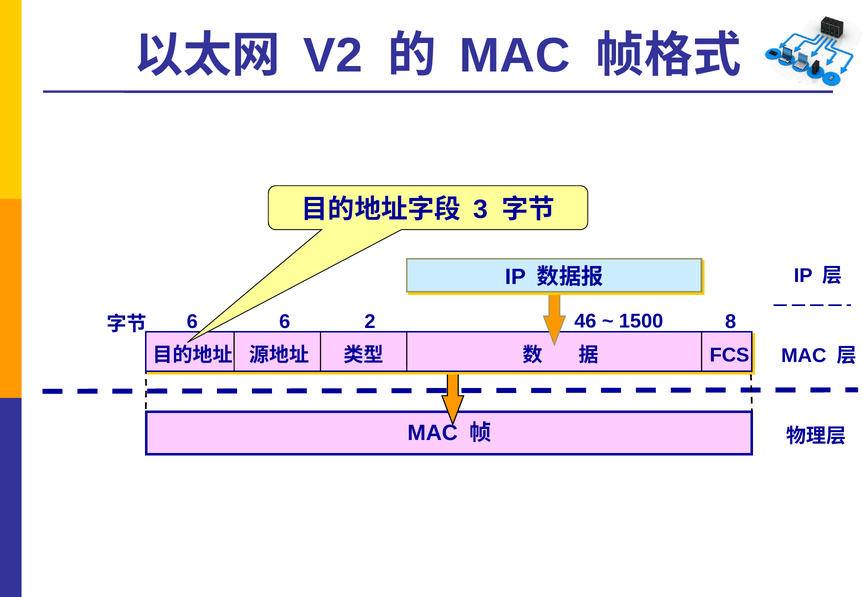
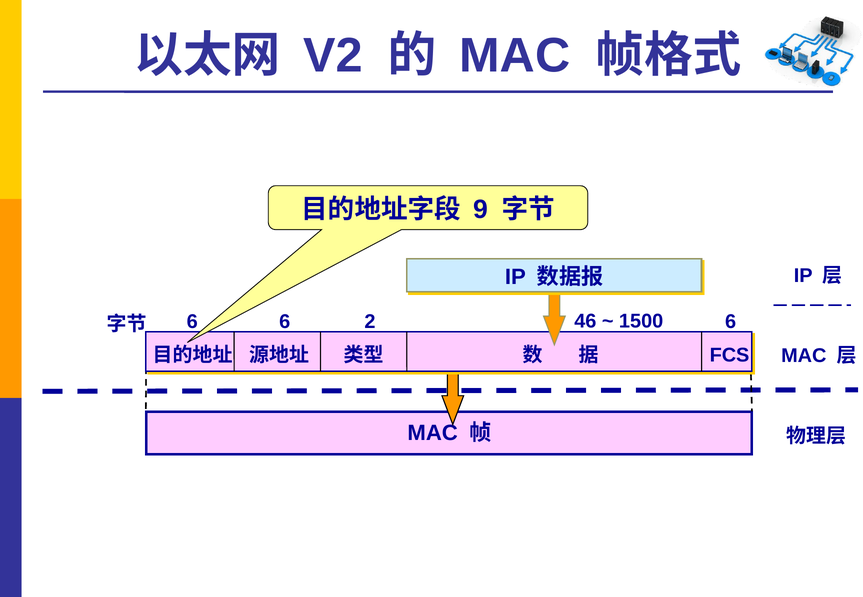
3: 3 -> 9
8 at (731, 322): 8 -> 6
